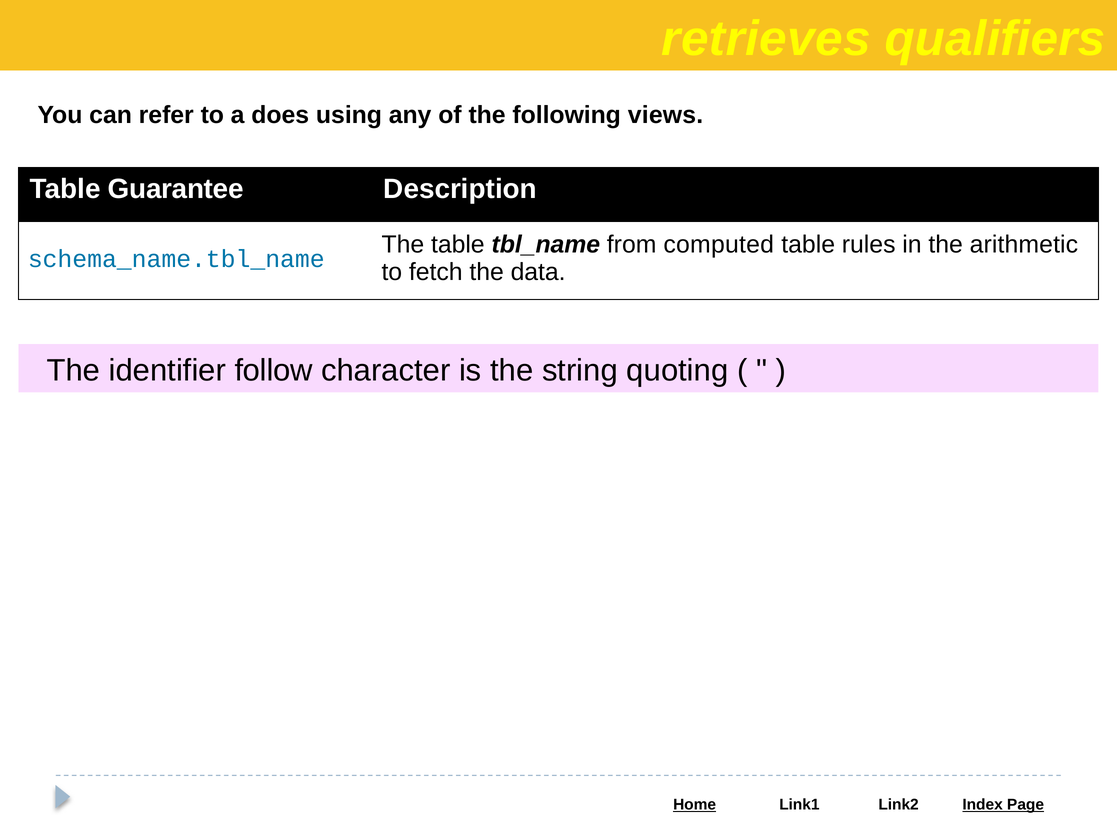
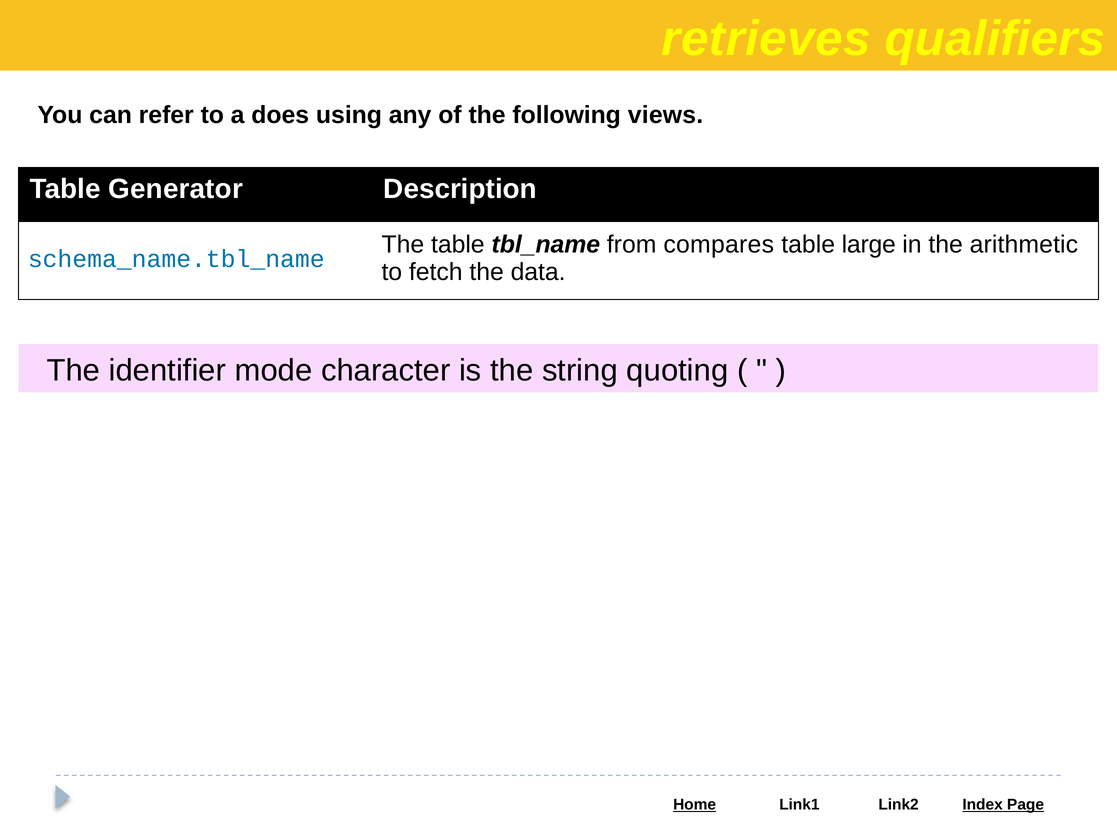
Guarantee: Guarantee -> Generator
computed: computed -> compares
rules: rules -> large
follow: follow -> mode
